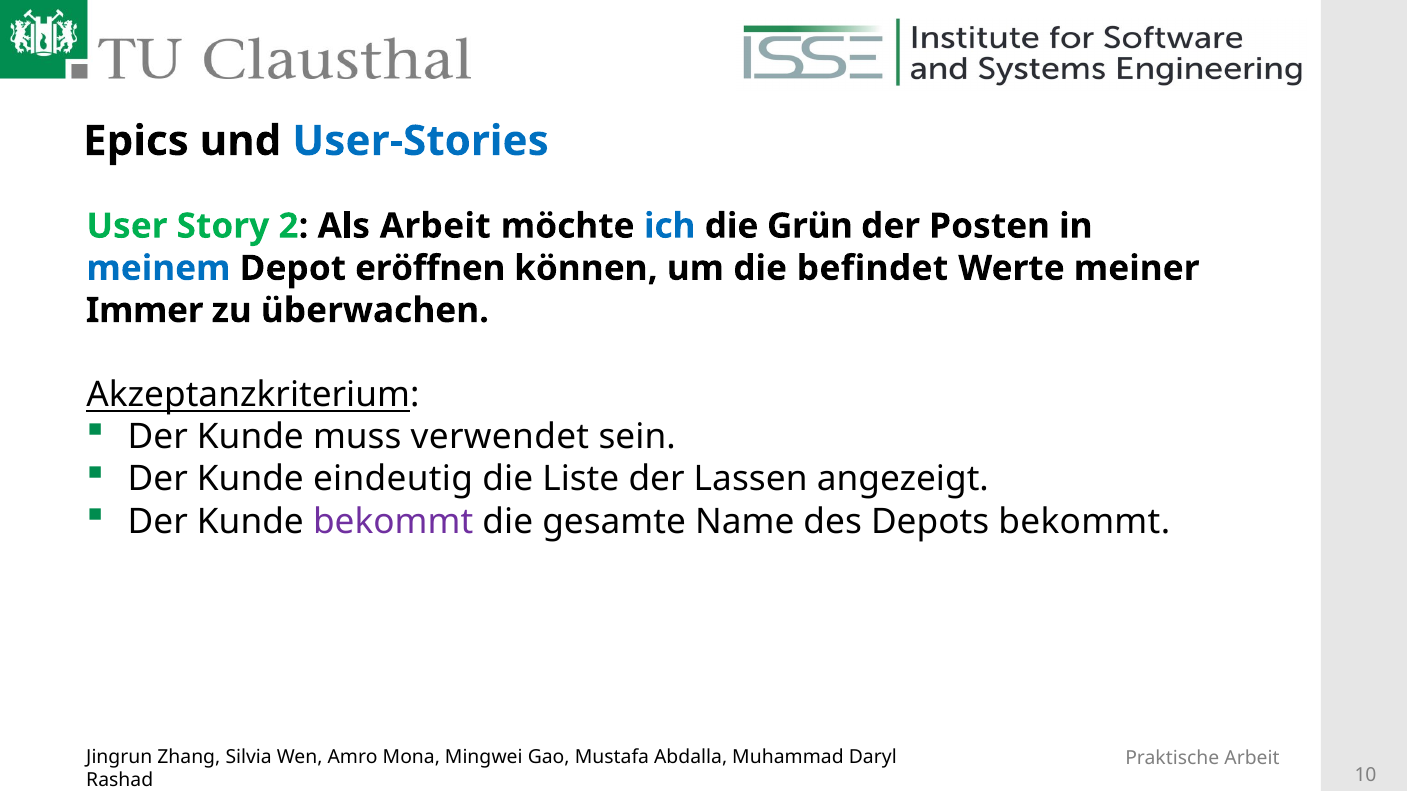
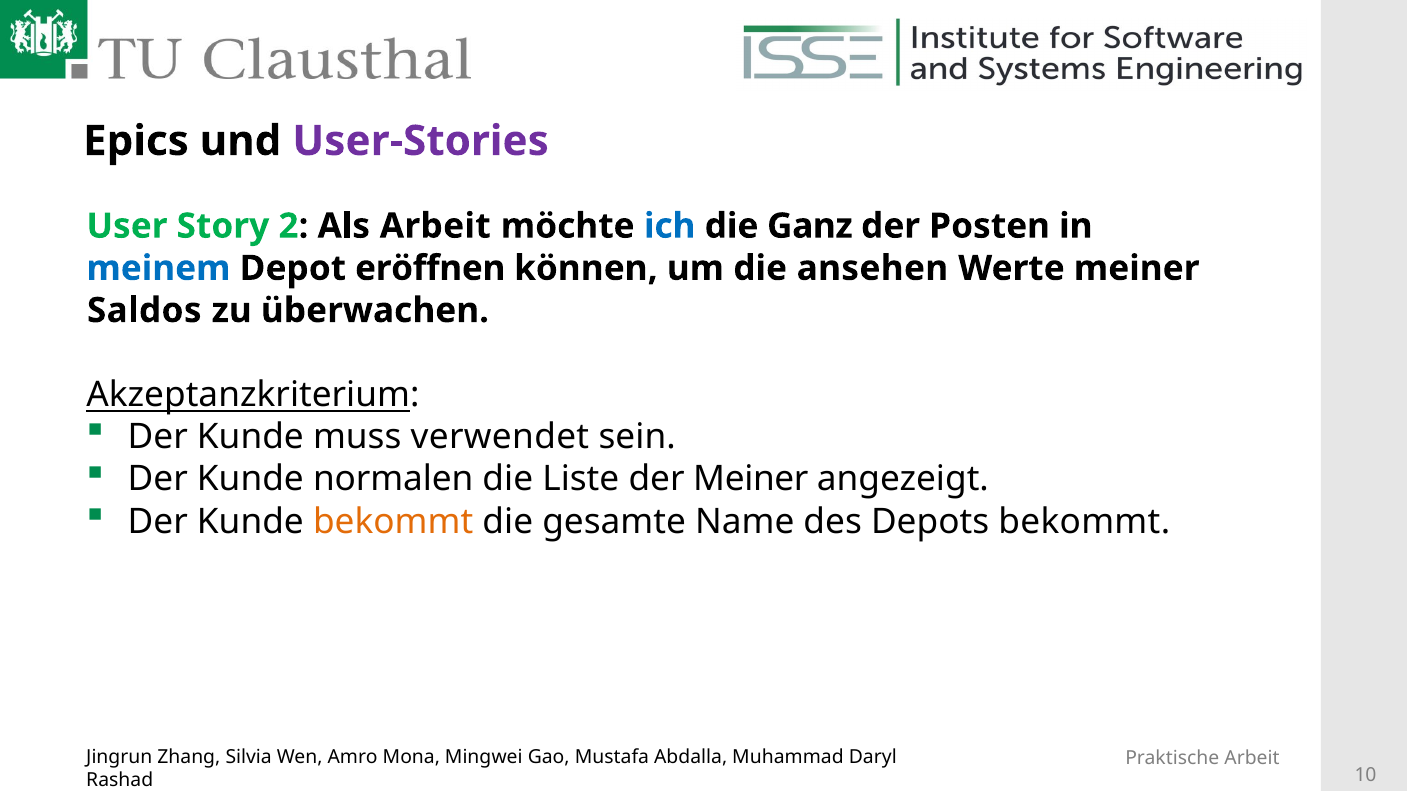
User-Stories colour: blue -> purple
Grün: Grün -> Ganz
befindet: befindet -> ansehen
Immer: Immer -> Saldos
eindeutig: eindeutig -> normalen
der Lassen: Lassen -> Meiner
bekommt at (393, 522) colour: purple -> orange
